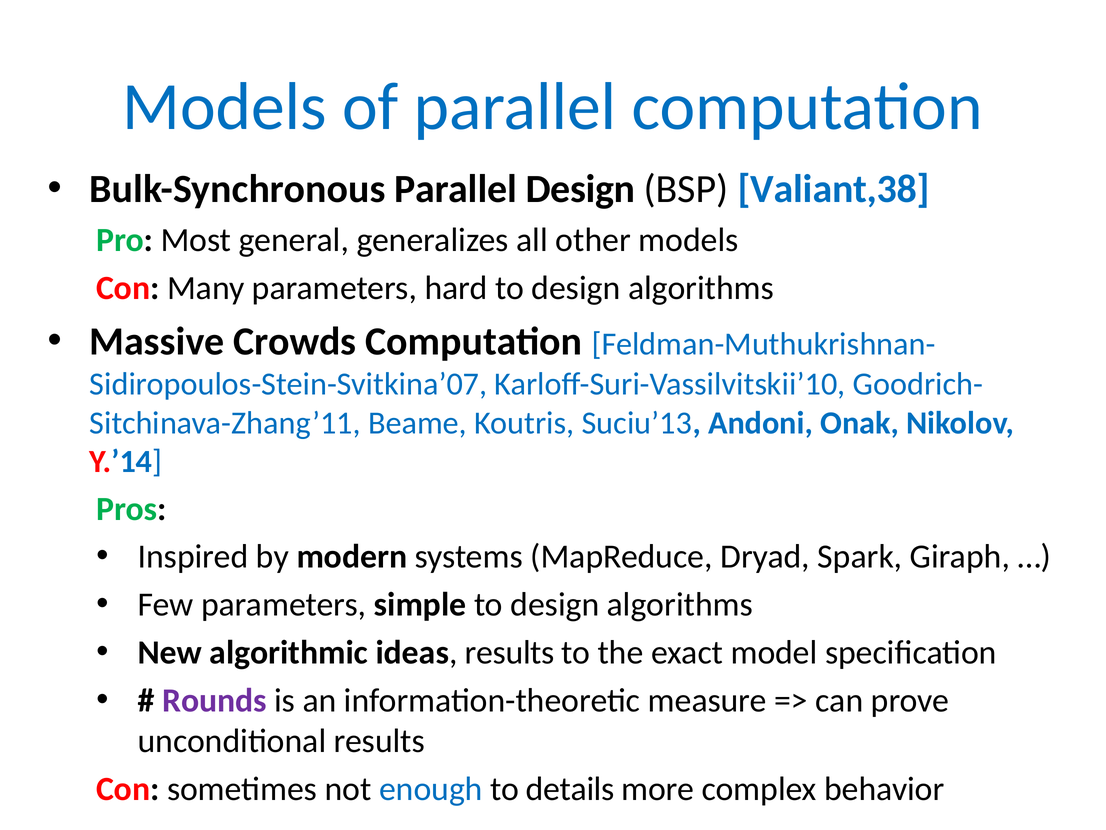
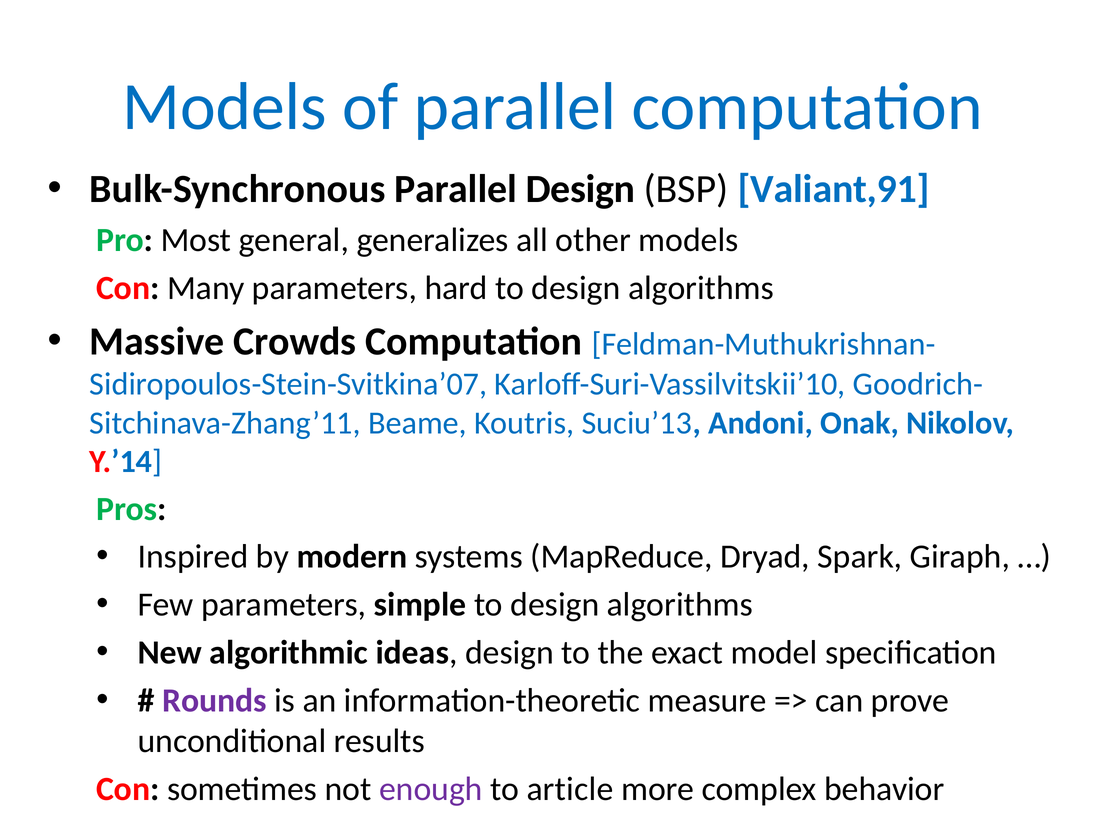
Valiant,38: Valiant,38 -> Valiant,91
ideas results: results -> design
enough colour: blue -> purple
details: details -> article
